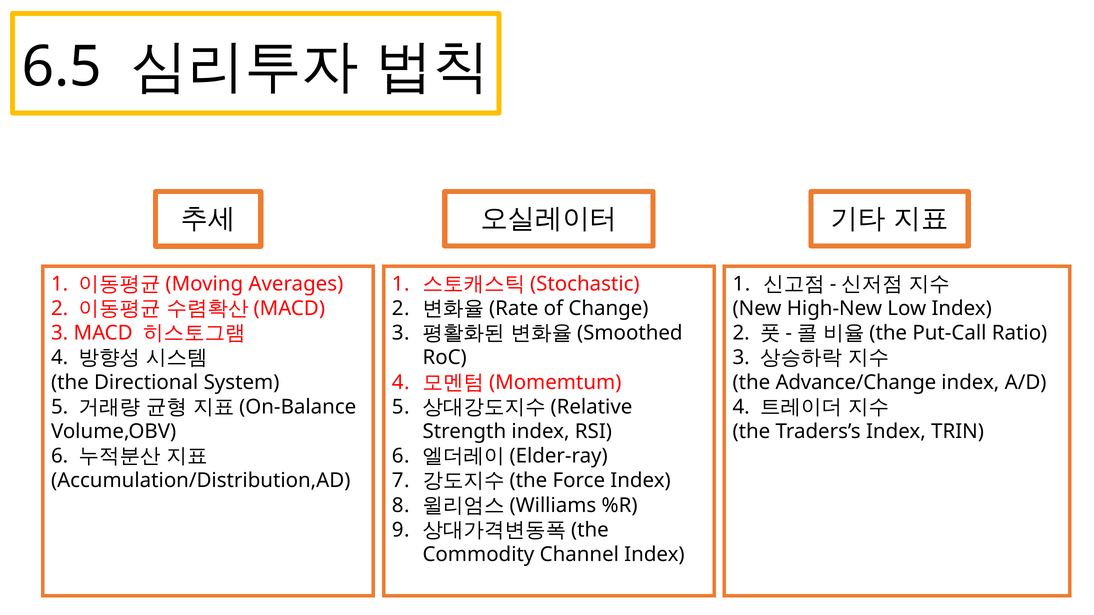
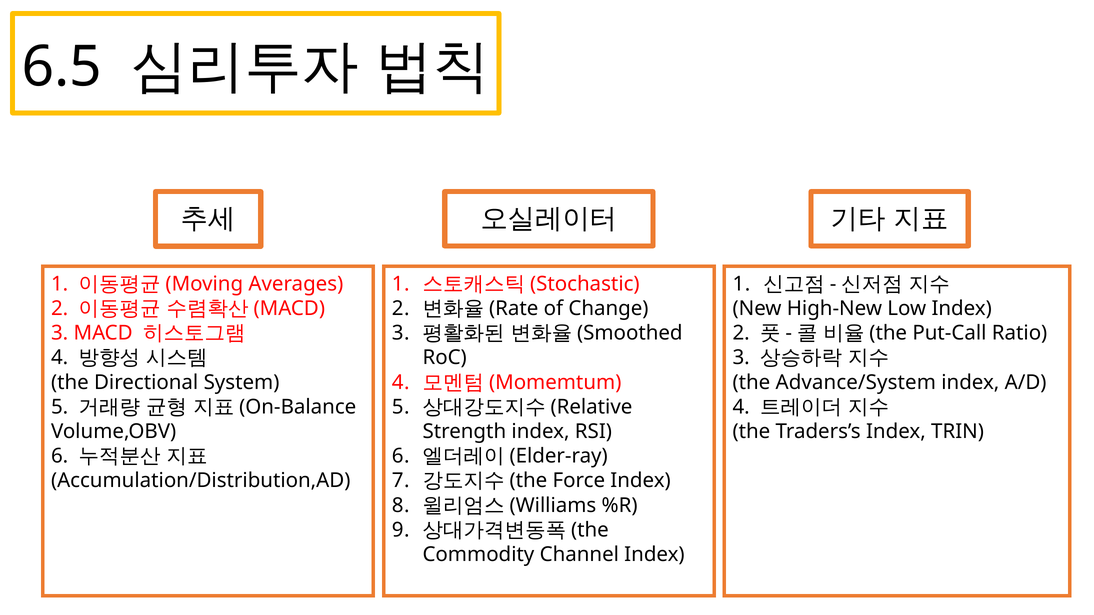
Advance/Change: Advance/Change -> Advance/System
